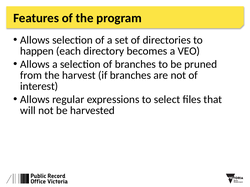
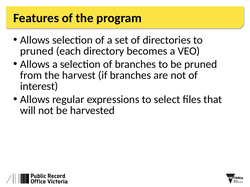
happen at (37, 51): happen -> pruned
